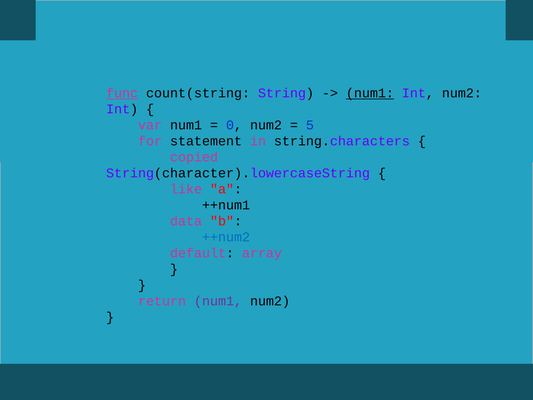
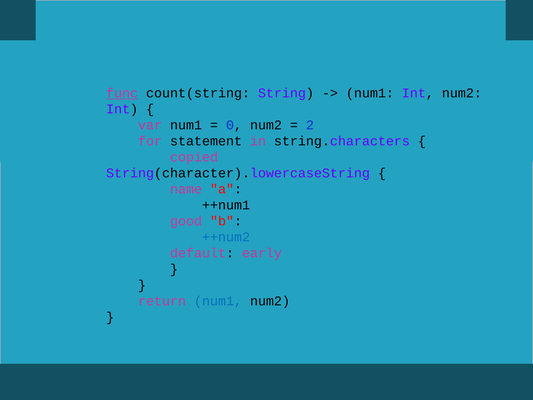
num1 at (370, 93) underline: present -> none
5: 5 -> 2
like: like -> name
data: data -> good
array: array -> early
num1 at (218, 301) colour: purple -> blue
